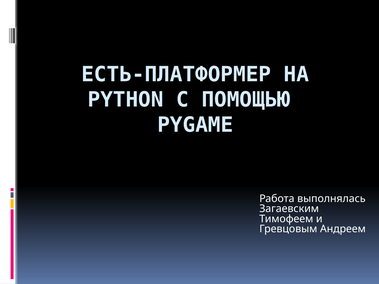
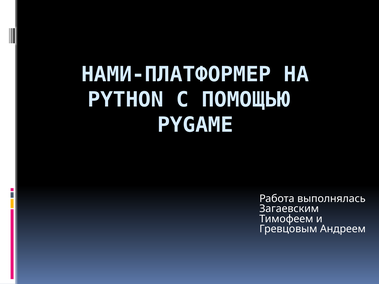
ЕСТЬ-ПЛАТФОРМЕР: ЕСТЬ-ПЛАТФОРМЕР -> НАМИ-ПЛАТФОРМЕР
